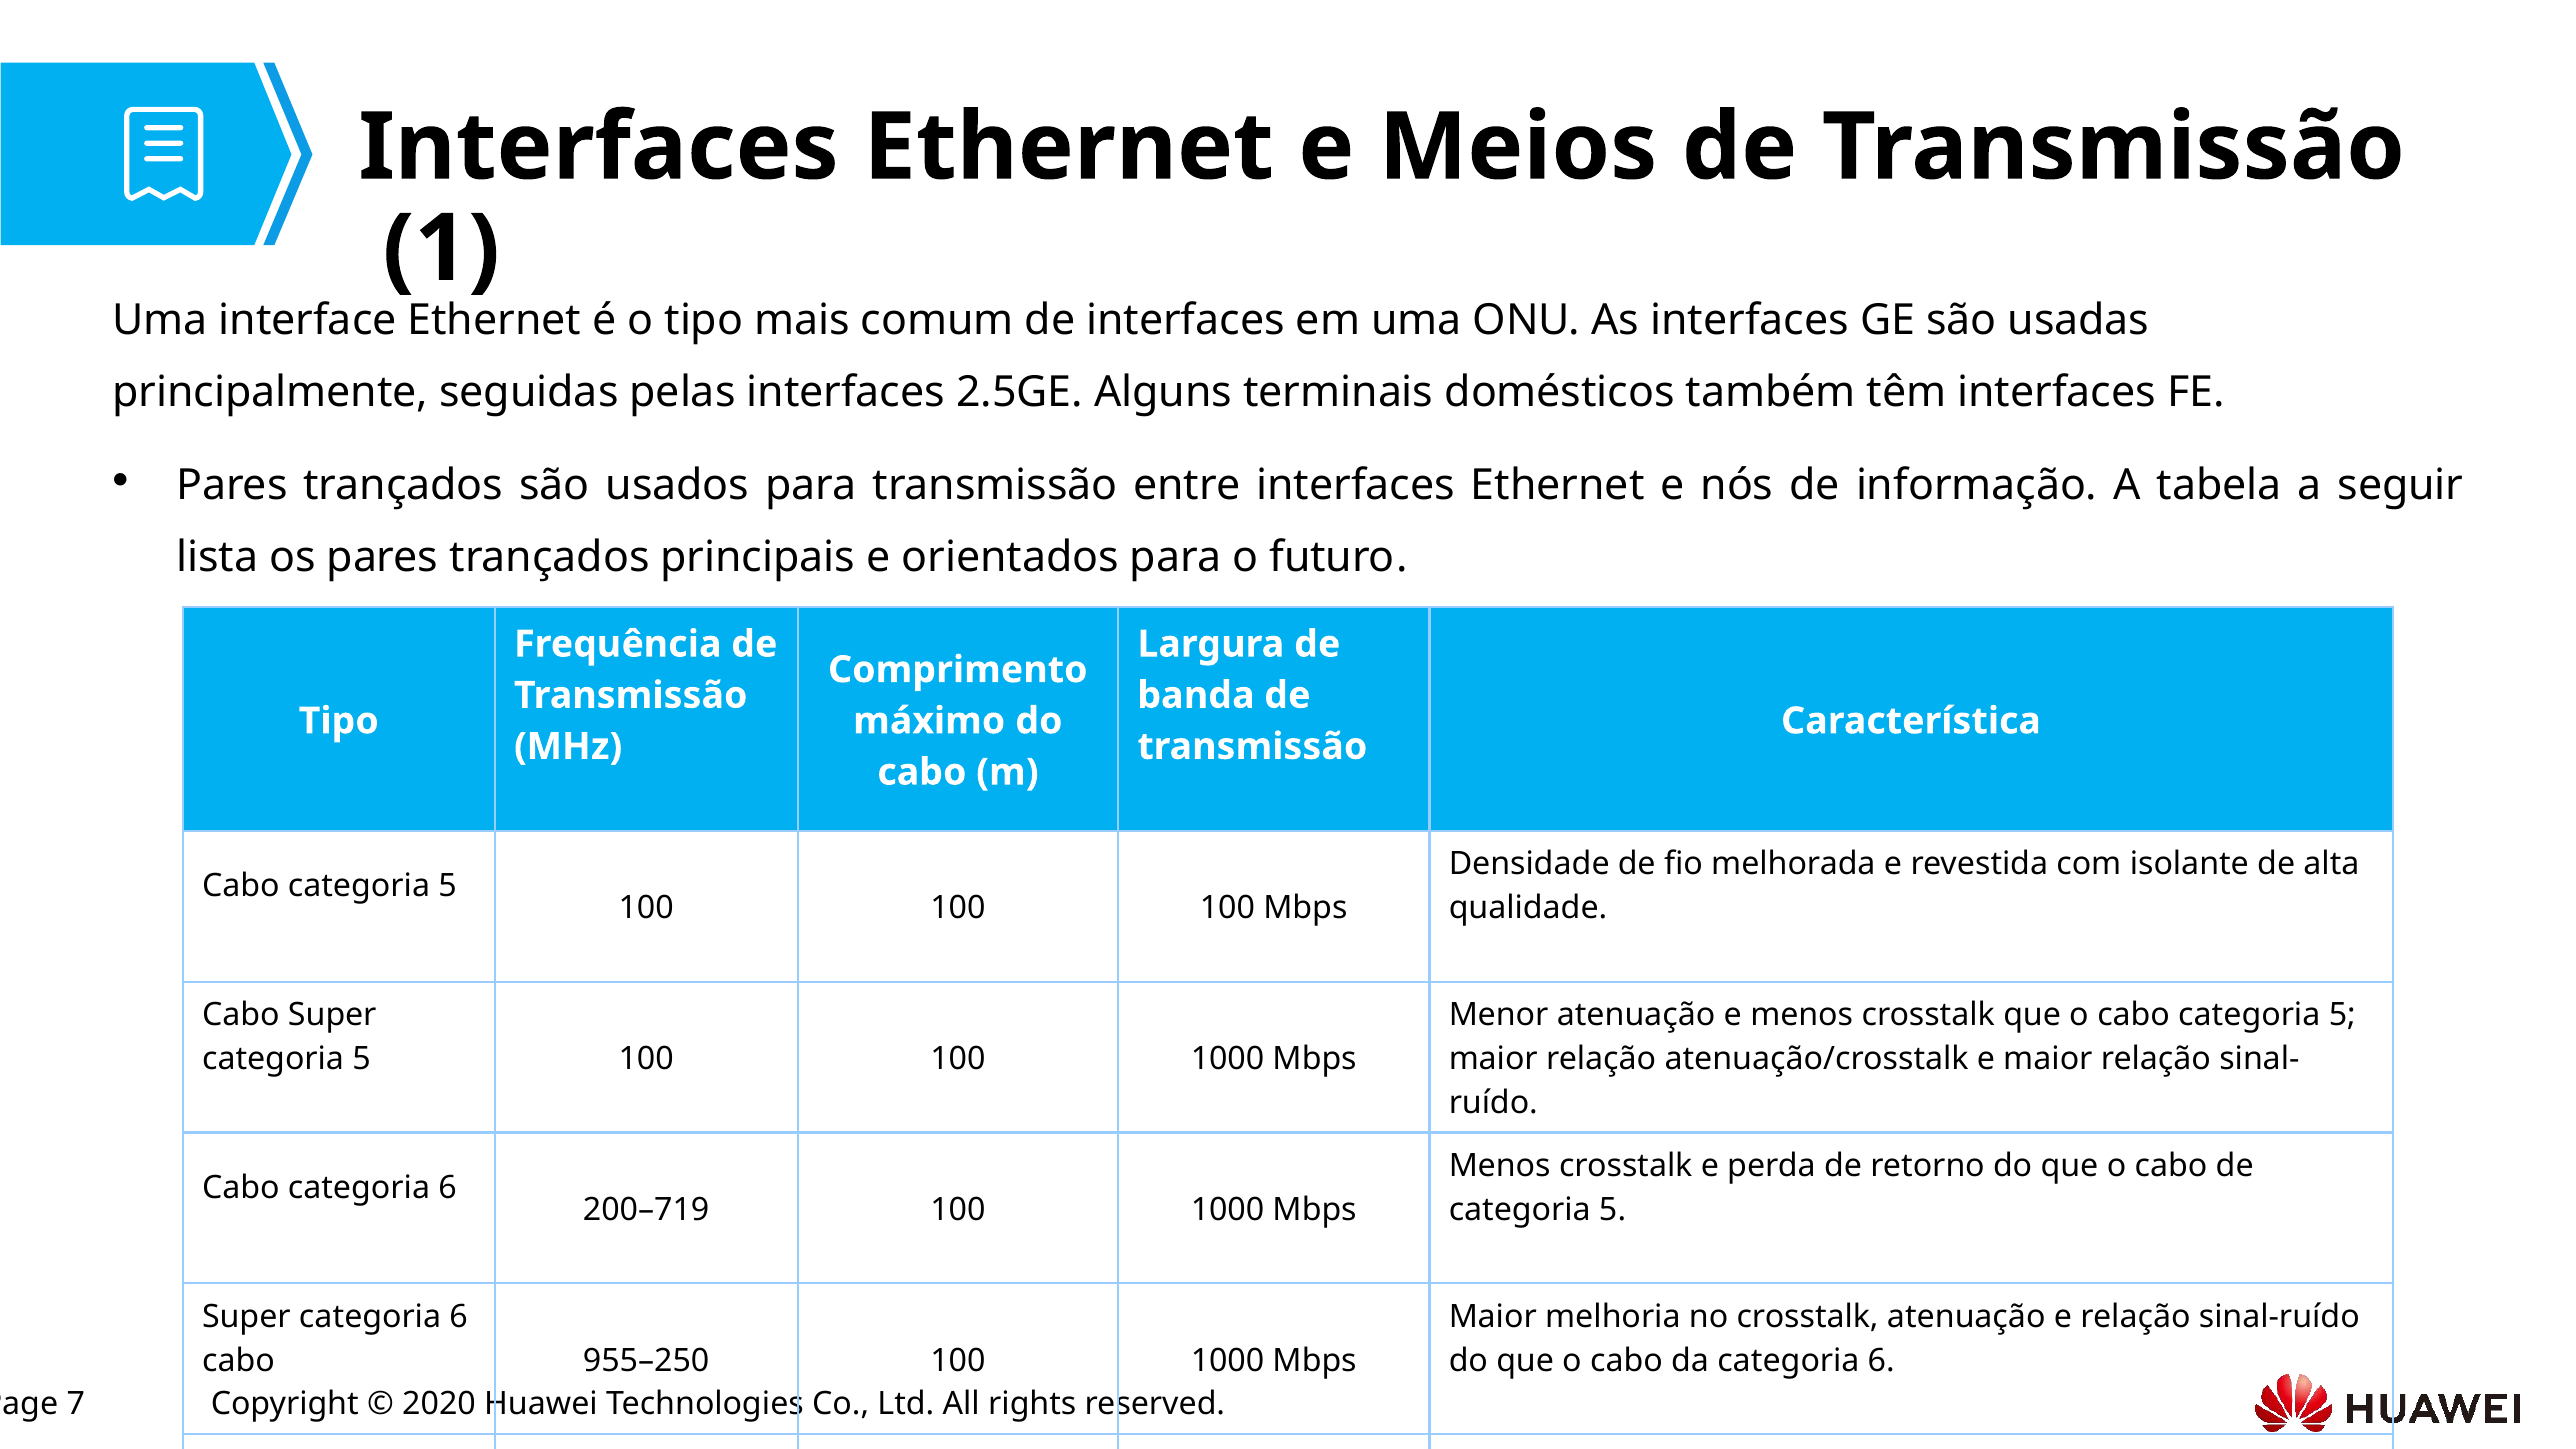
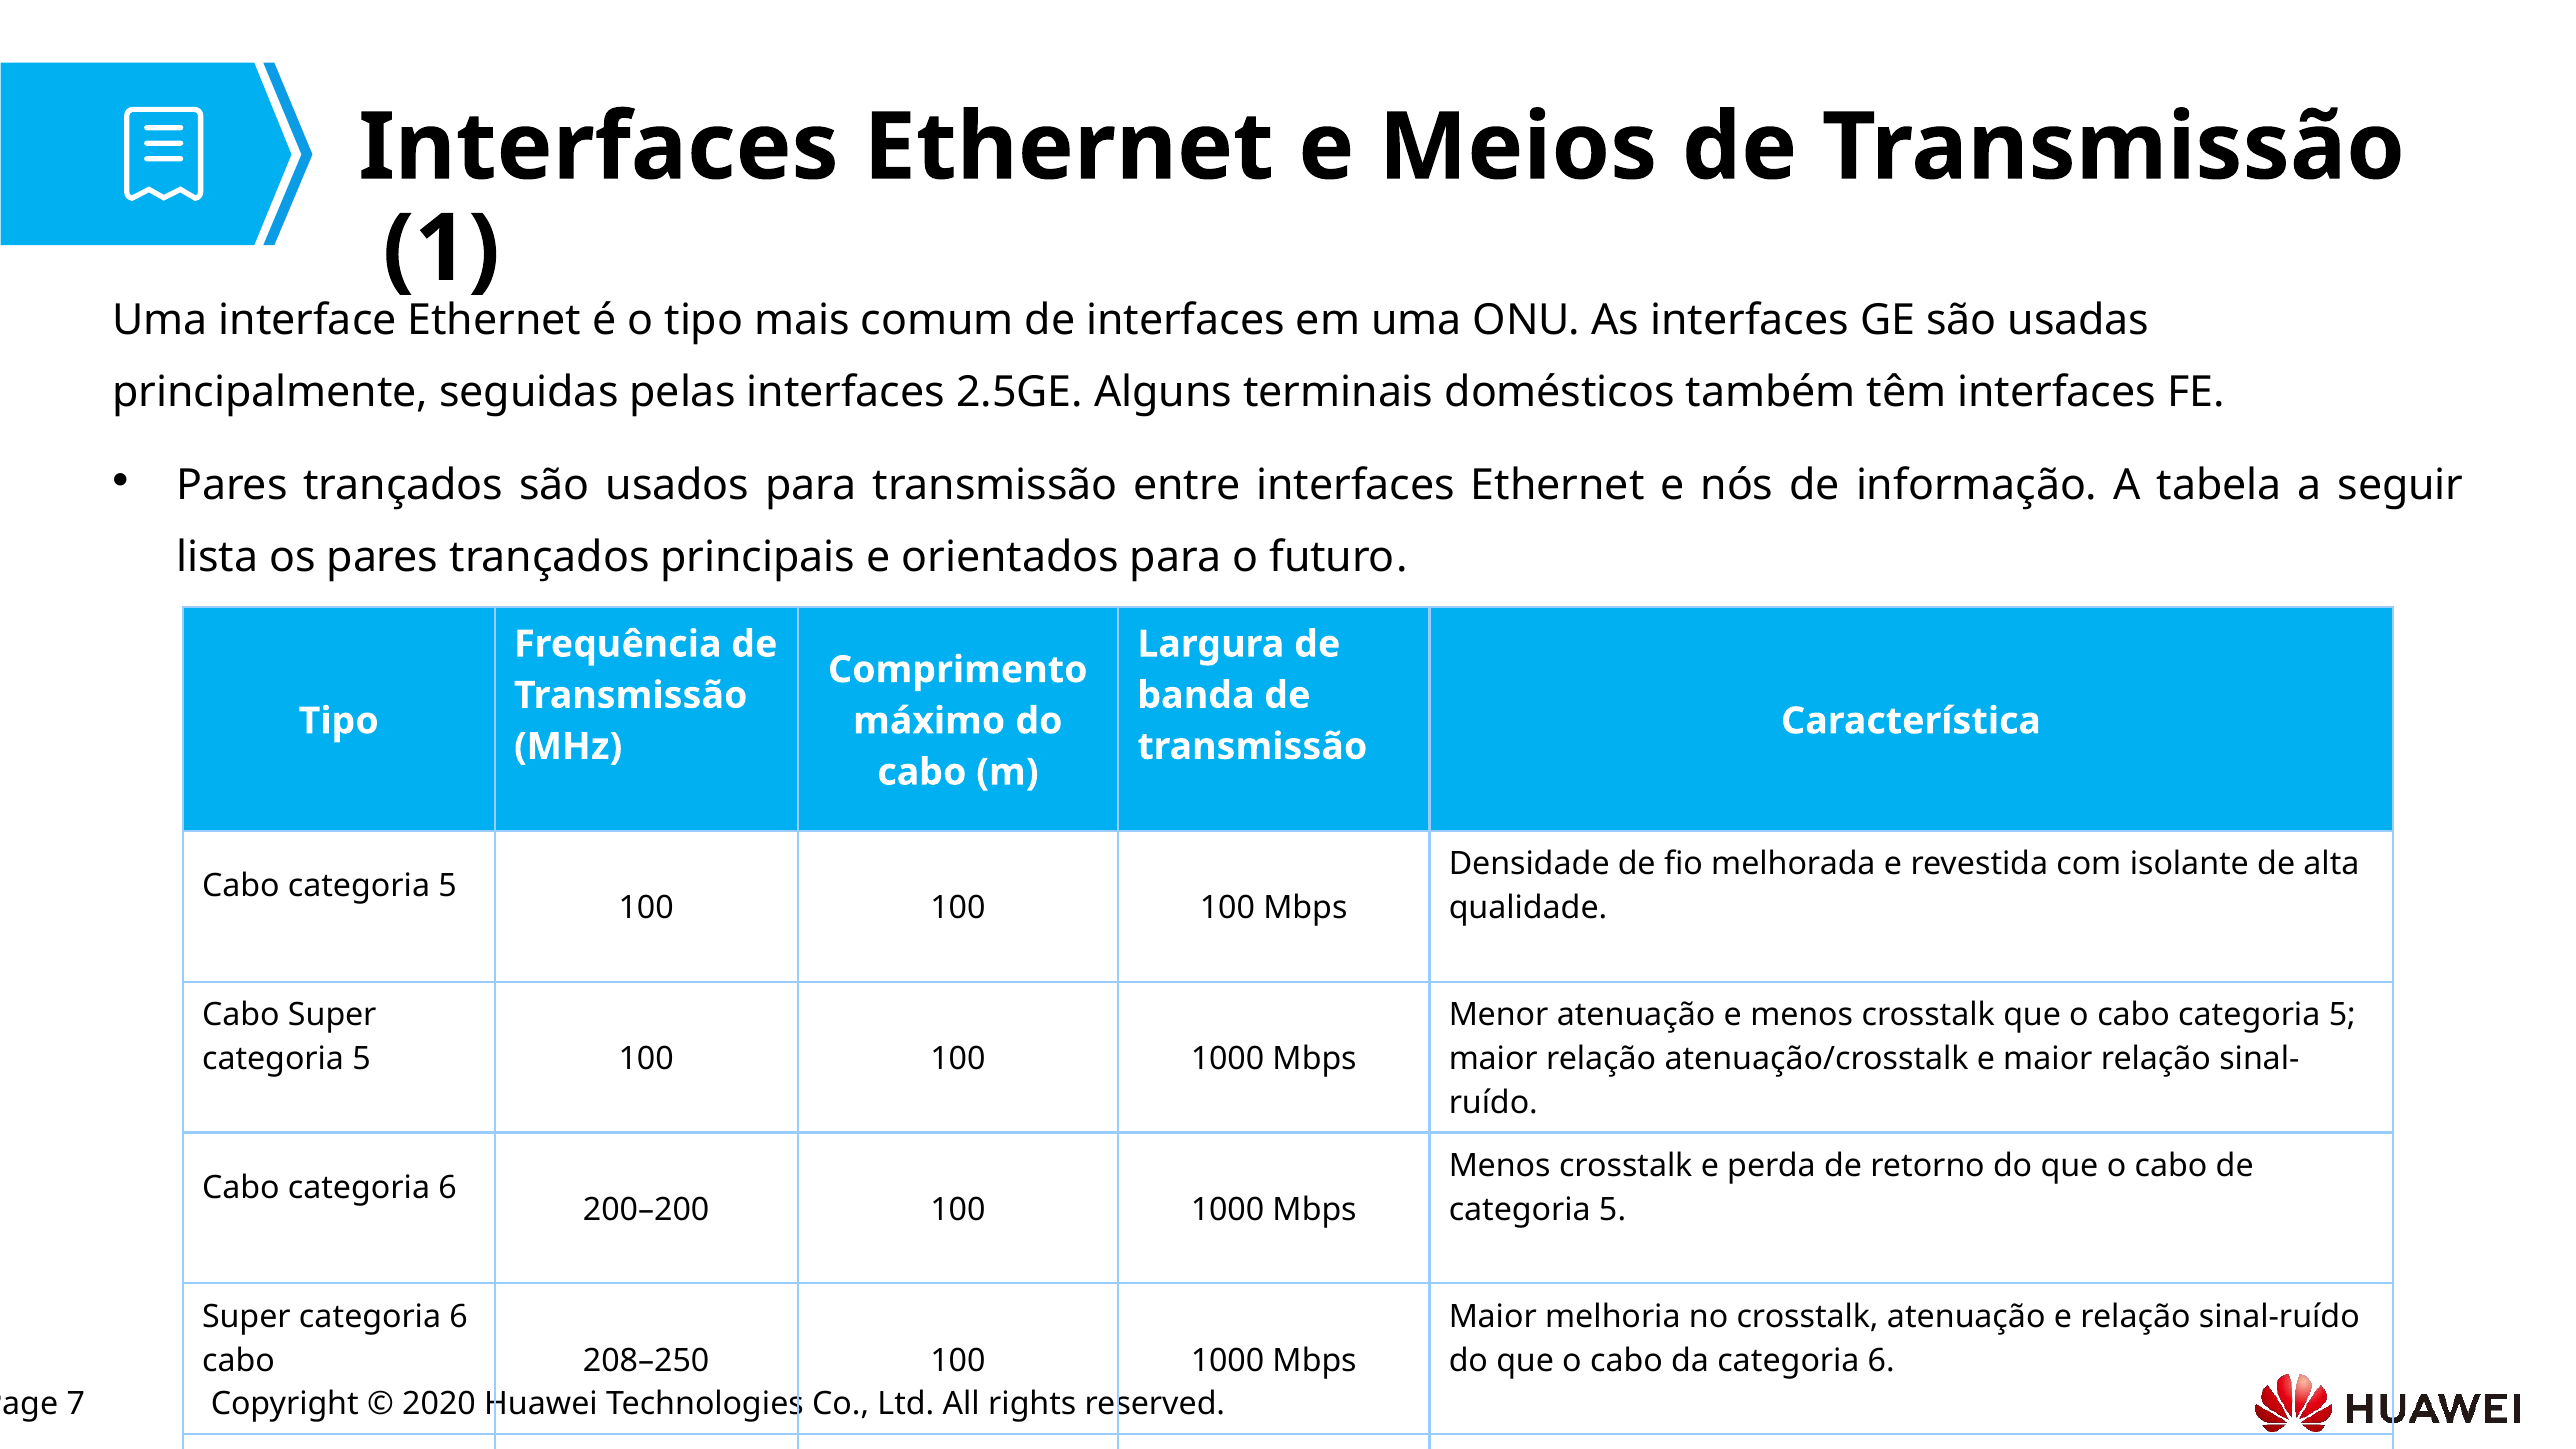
200–719: 200–719 -> 200–200
955–250: 955–250 -> 208–250
